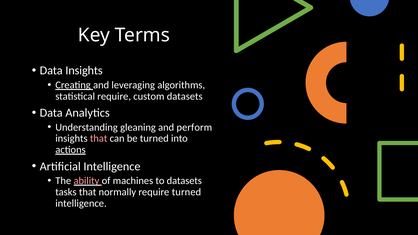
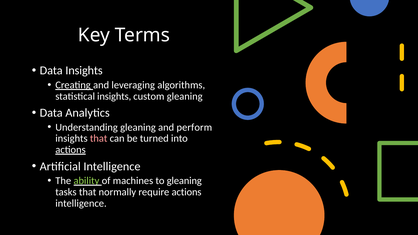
statistical require: require -> insights
custom datasets: datasets -> gleaning
ability colour: pink -> light green
to datasets: datasets -> gleaning
require turned: turned -> actions
